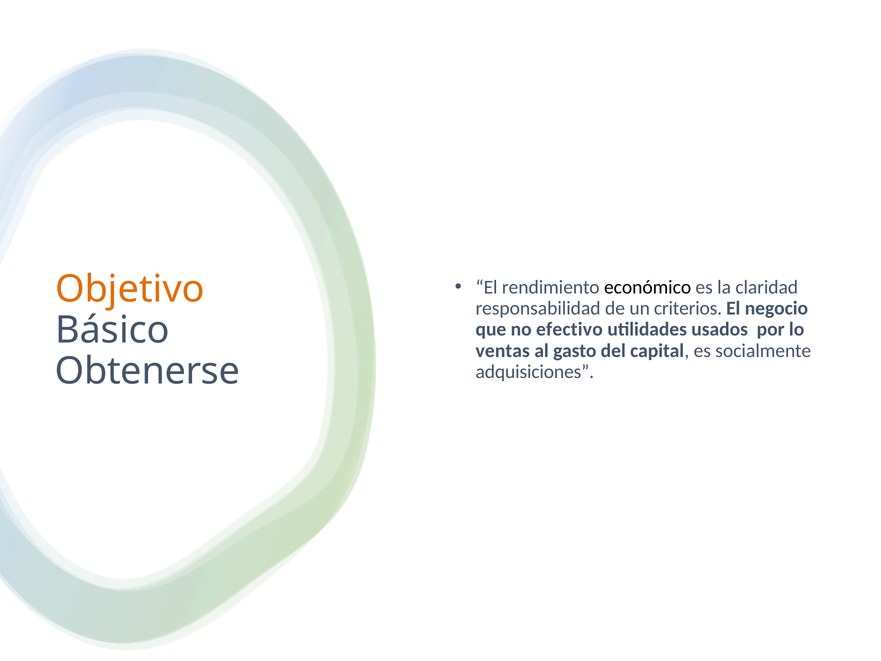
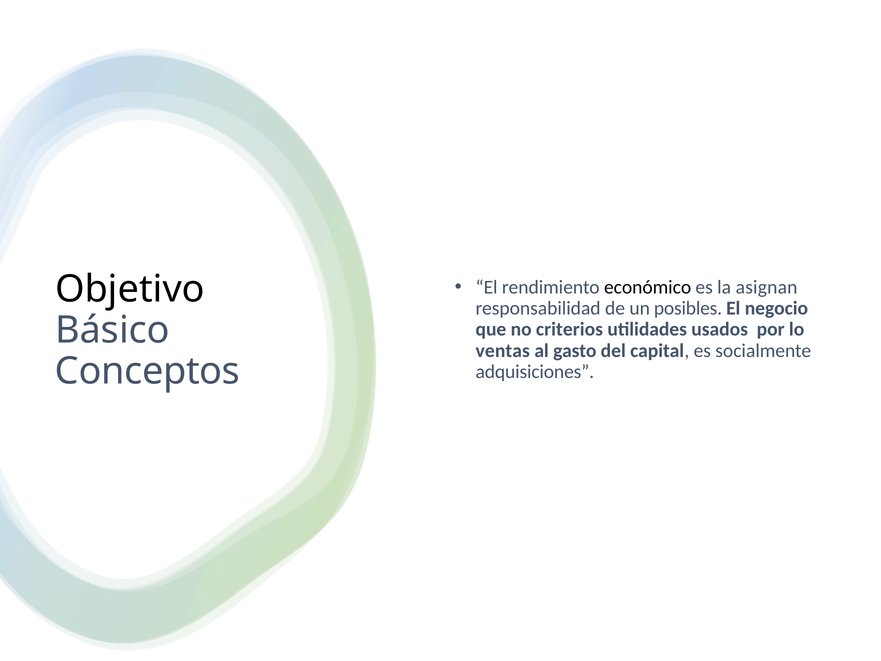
claridad: claridad -> asignan
Objetivo colour: orange -> black
criterios: criterios -> posibles
efectivo: efectivo -> criterios
Obtenerse: Obtenerse -> Conceptos
